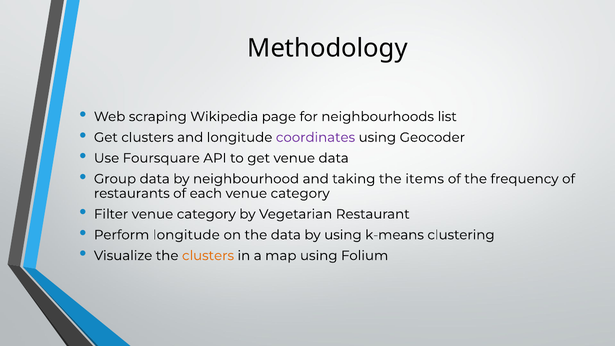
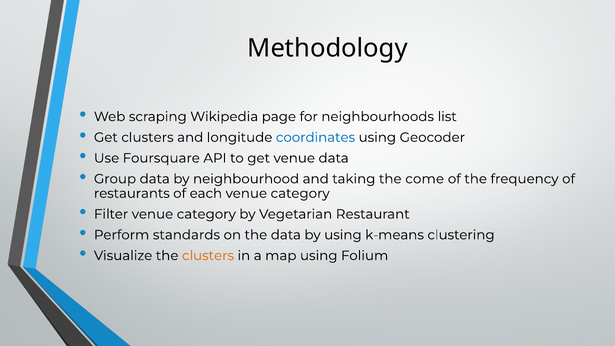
coordinates colour: purple -> blue
items: items -> come
Perform longitude: longitude -> standards
